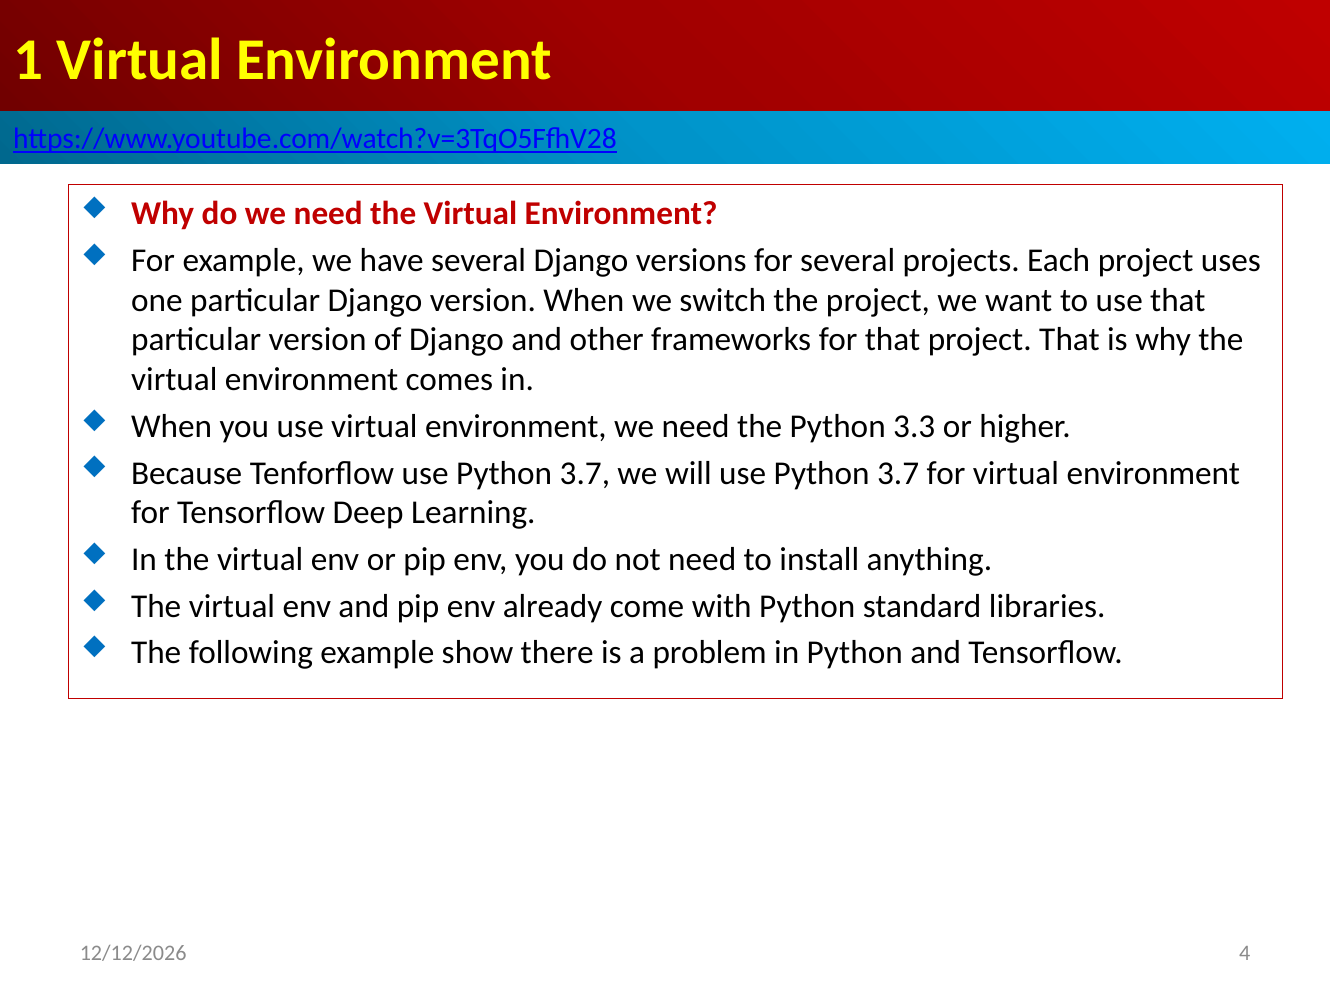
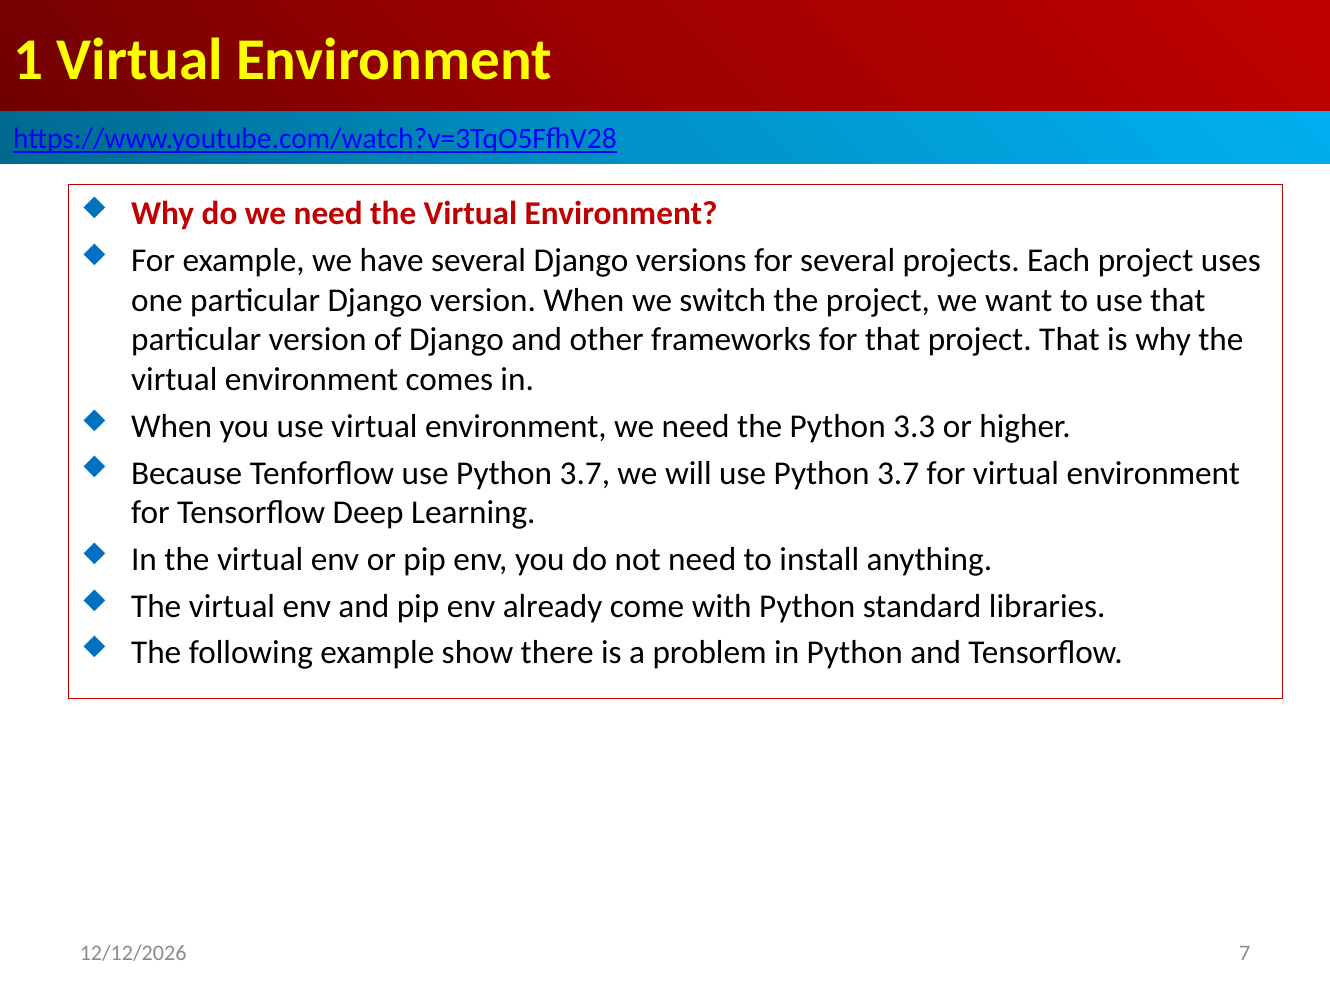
4: 4 -> 7
